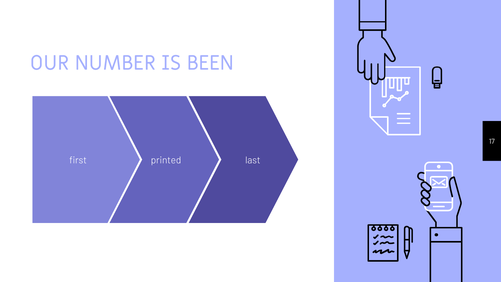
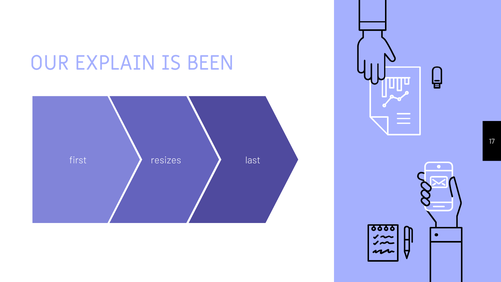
NUMBER: NUMBER -> EXPLAIN
printed: printed -> resizes
